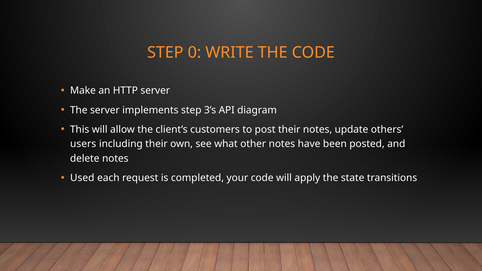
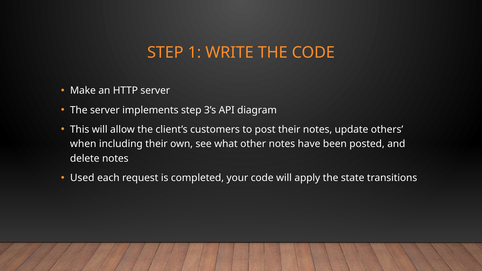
0: 0 -> 1
users: users -> when
